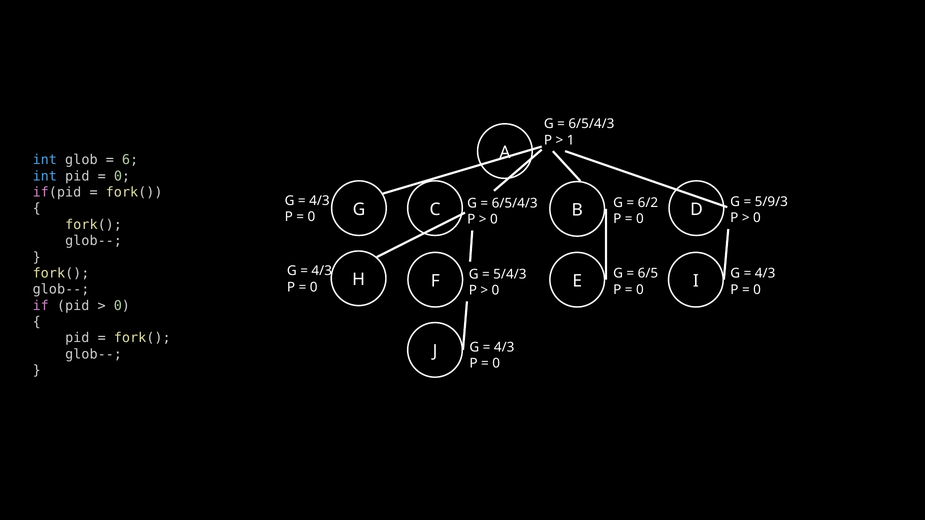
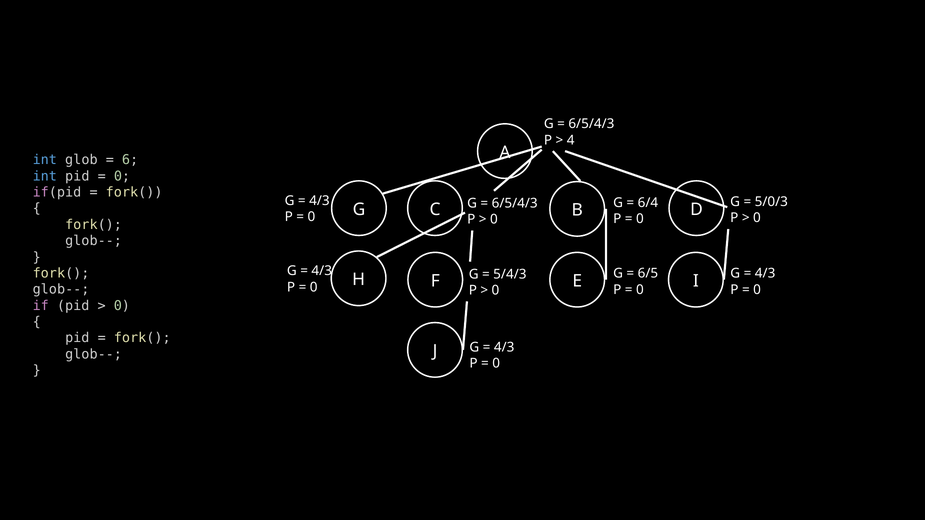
1: 1 -> 4
5/9/3: 5/9/3 -> 5/0/3
6/2: 6/2 -> 6/4
